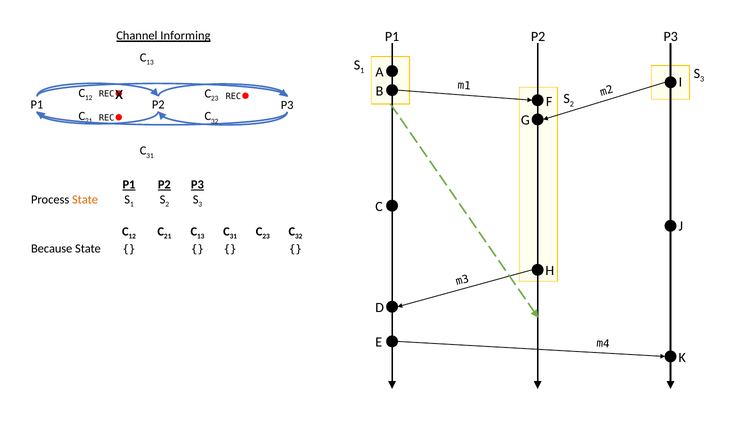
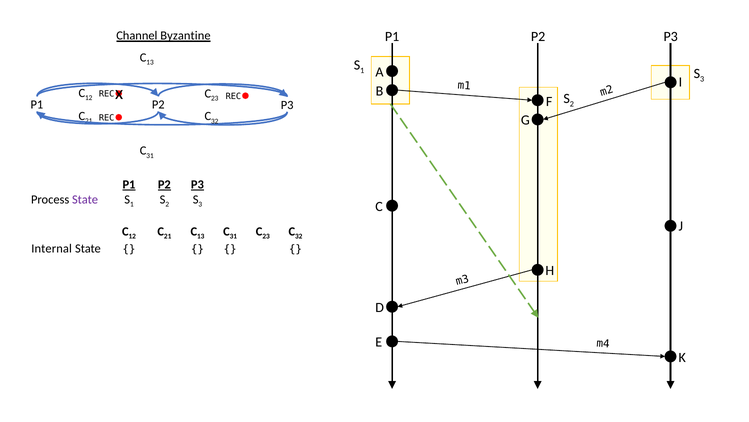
Informing: Informing -> Byzantine
State at (85, 199) colour: orange -> purple
Because: Because -> Internal
